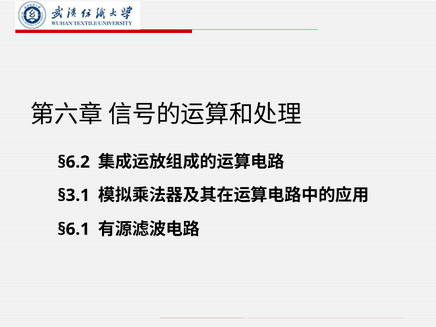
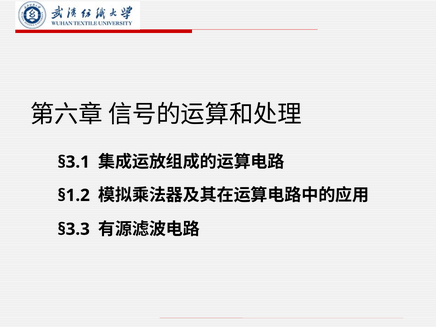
§6.2: §6.2 -> §3.1
§3.1: §3.1 -> §1.2
§6.1: §6.1 -> §3.3
